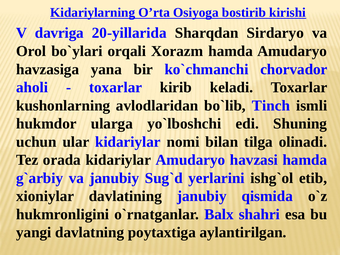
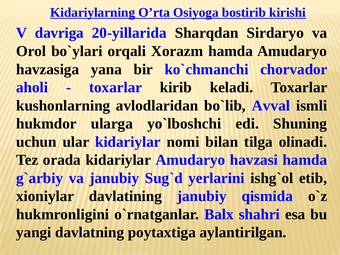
Tinch: Tinch -> Avval
